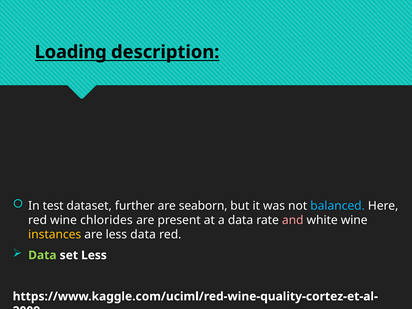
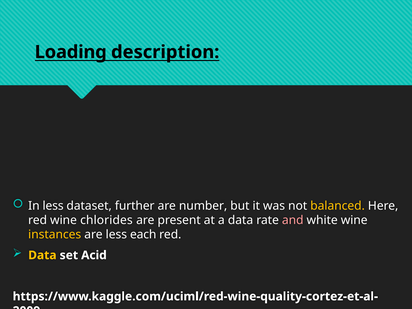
In test: test -> less
seaborn: seaborn -> number
balanced colour: light blue -> yellow
less data: data -> each
Data at (42, 255) colour: light green -> yellow
set Less: Less -> Acid
